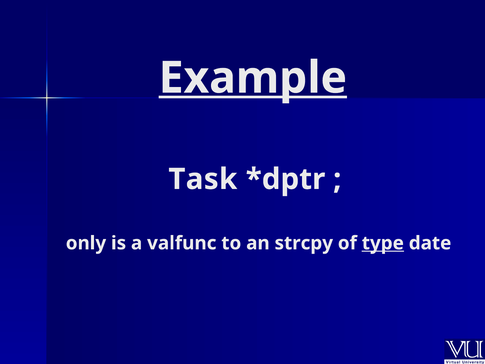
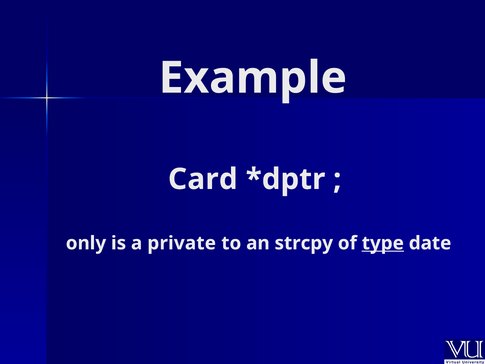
Example underline: present -> none
Task: Task -> Card
valfunc: valfunc -> private
